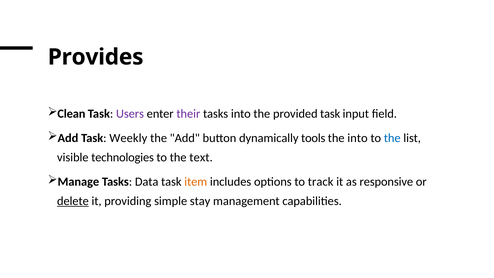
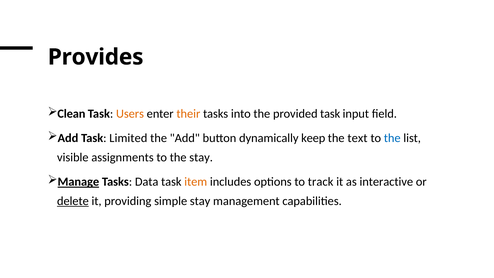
Users colour: purple -> orange
their colour: purple -> orange
Weekly: Weekly -> Limited
tools: tools -> keep
the into: into -> text
technologies: technologies -> assignments
the text: text -> stay
Manage underline: none -> present
responsive: responsive -> interactive
